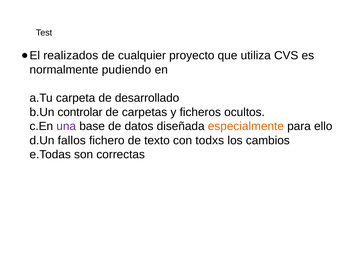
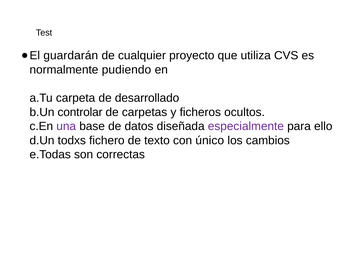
realizados: realizados -> guardarán
especialmente colour: orange -> purple
fallos: fallos -> todxs
todxs: todxs -> único
